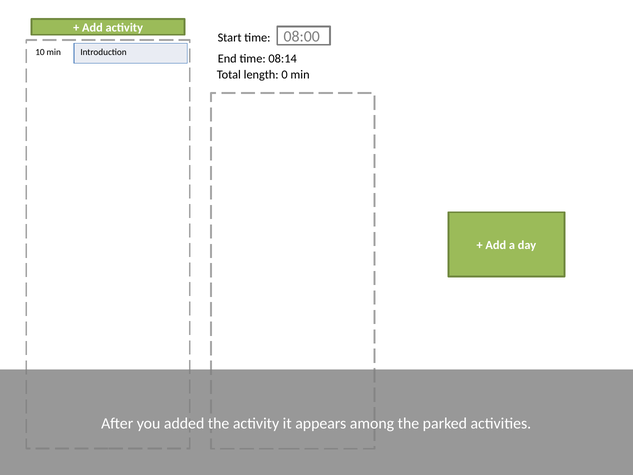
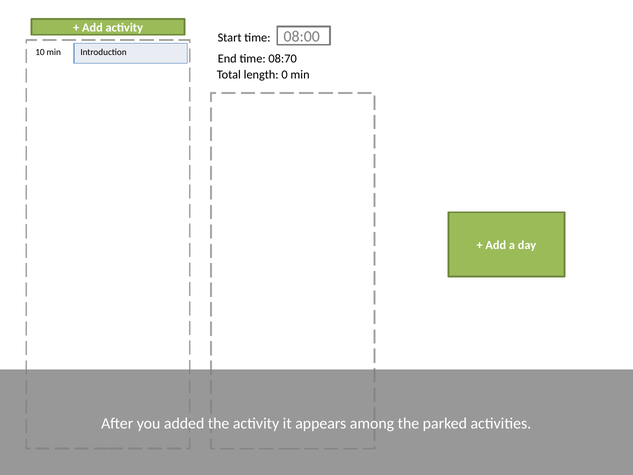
08:14: 08:14 -> 08:70
